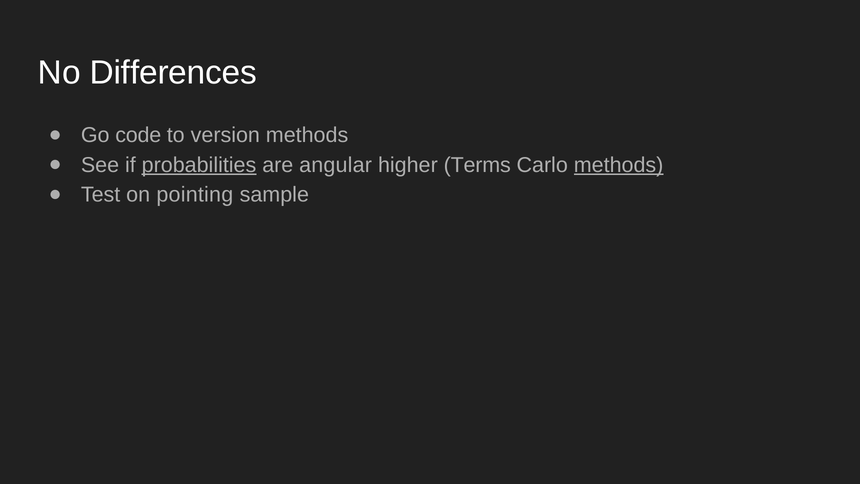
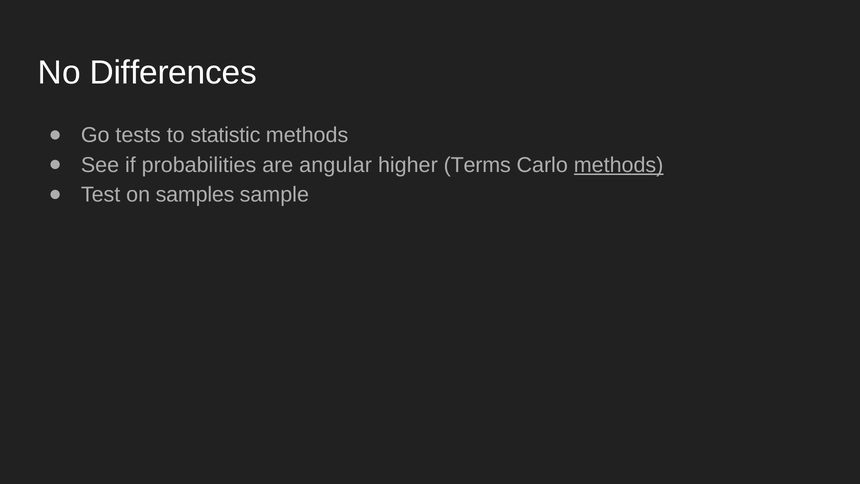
code: code -> tests
version: version -> statistic
probabilities underline: present -> none
pointing: pointing -> samples
